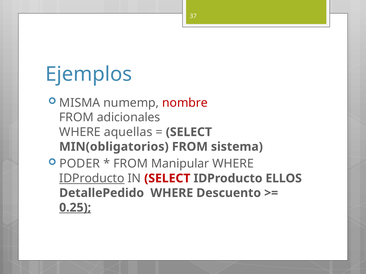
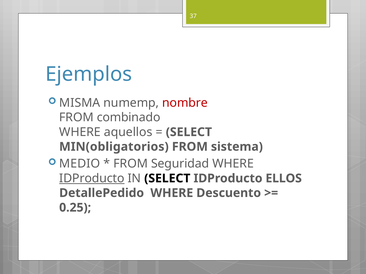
adicionales: adicionales -> combinado
aquellas: aquellas -> aquellos
PODER: PODER -> MEDIO
Manipular: Manipular -> Seguridad
SELECT at (167, 179) colour: red -> black
0.25 underline: present -> none
